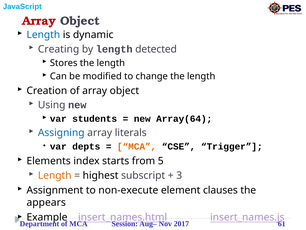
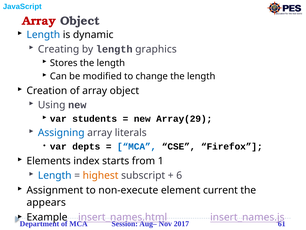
detected: detected -> graphics
Array(64: Array(64 -> Array(29
MCA at (137, 146) colour: orange -> blue
Trigger: Trigger -> Firefox
5: 5 -> 1
Length at (55, 175) colour: orange -> blue
highest colour: black -> orange
3: 3 -> 6
clauses: clauses -> current
